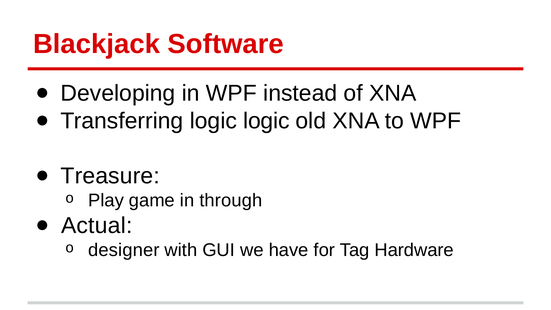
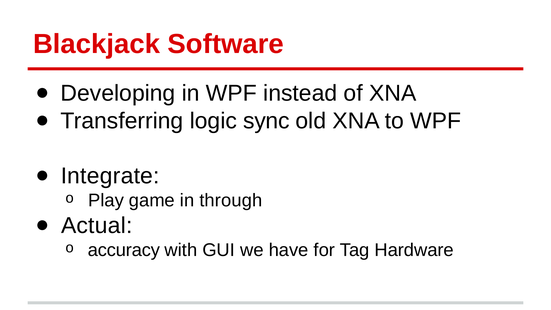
logic logic: logic -> sync
Treasure: Treasure -> Integrate
designer: designer -> accuracy
